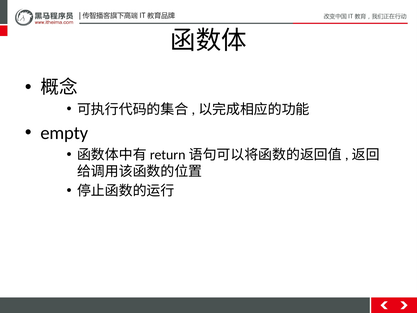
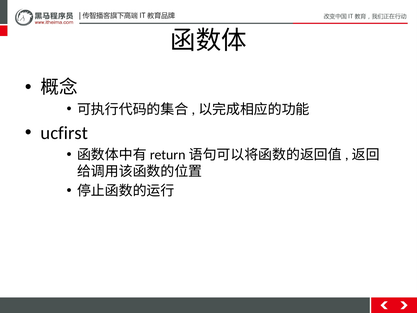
empty: empty -> ucfirst
